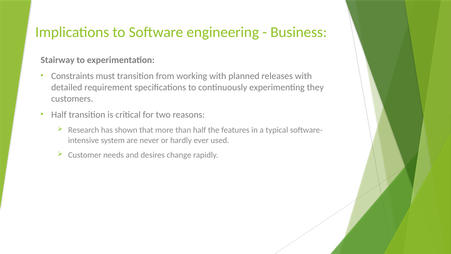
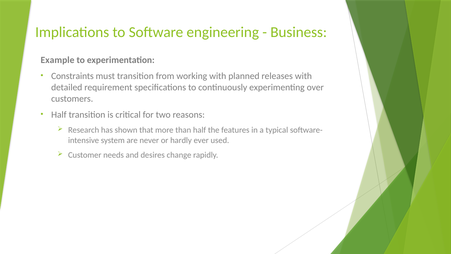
Stairway: Stairway -> Example
they: they -> over
